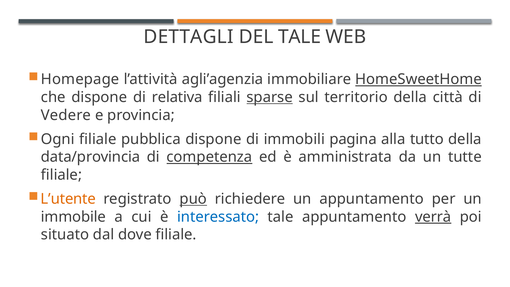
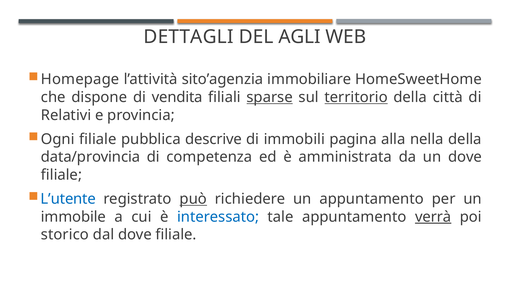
DEL TALE: TALE -> AGLI
agli’agenzia: agli’agenzia -> sito’agenzia
HomeSweetHome underline: present -> none
relativa: relativa -> vendita
territorio underline: none -> present
Vedere: Vedere -> Relativi
pubblica dispone: dispone -> descrive
tutto: tutto -> nella
competenza underline: present -> none
un tutte: tutte -> dove
L’utente colour: orange -> blue
situato: situato -> storico
